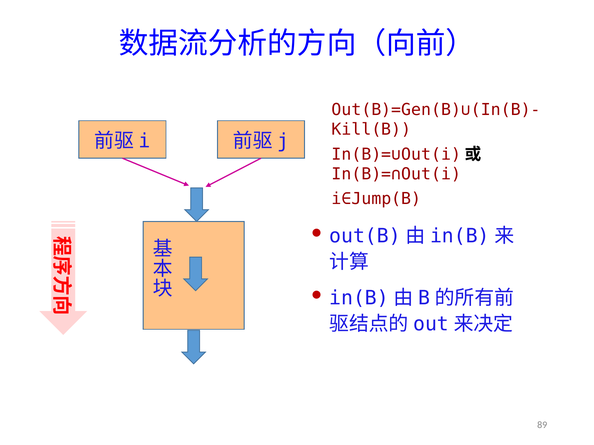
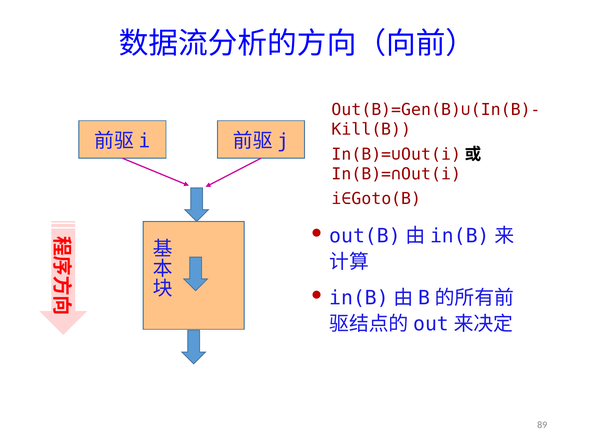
i∈Jump(B: i∈Jump(B -> i∈Goto(B
